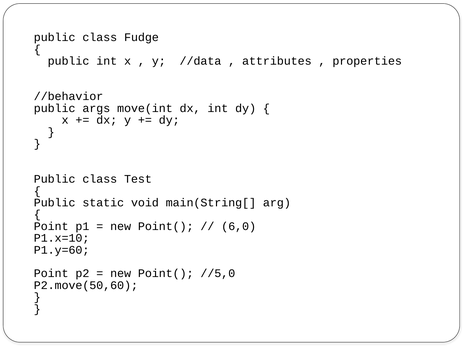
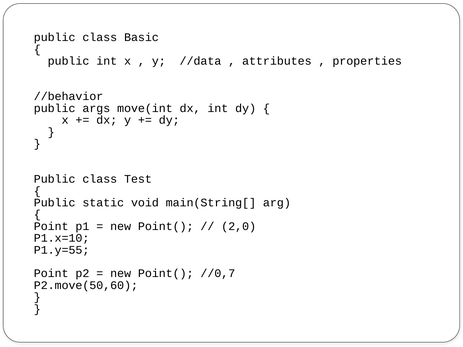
Fudge: Fudge -> Basic
6,0: 6,0 -> 2,0
P1.y=60: P1.y=60 -> P1.y=55
//5,0: //5,0 -> //0,7
